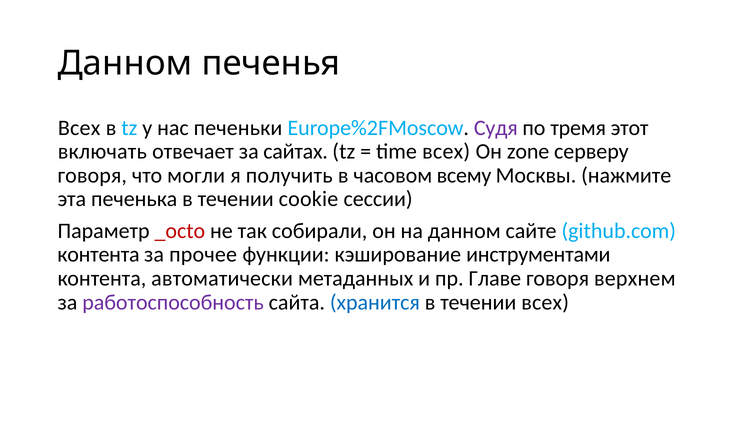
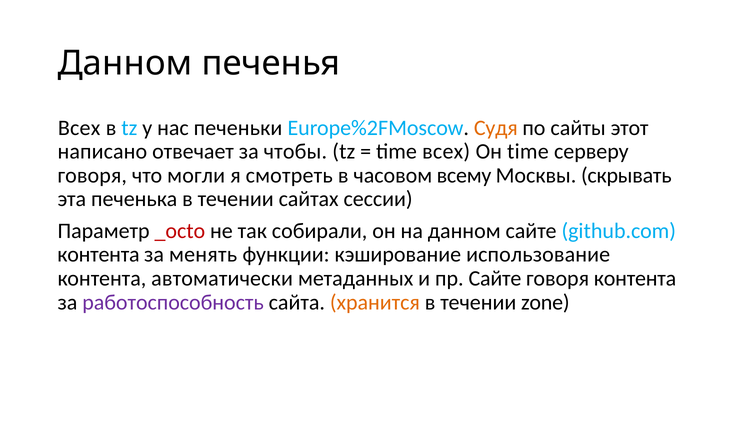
Судя colour: purple -> orange
тремя: тремя -> сайты
включать: включать -> написано
сайтах: сайтах -> чтобы
Он zone: zone -> time
получить: получить -> смотреть
нажмите: нажмите -> скрывать
cookie: cookie -> сайтах
прочее: прочее -> менять
инструментами: инструментами -> использование
пр Главе: Главе -> Сайте
говоря верхнем: верхнем -> контента
хранится colour: blue -> orange
течении всех: всех -> zone
